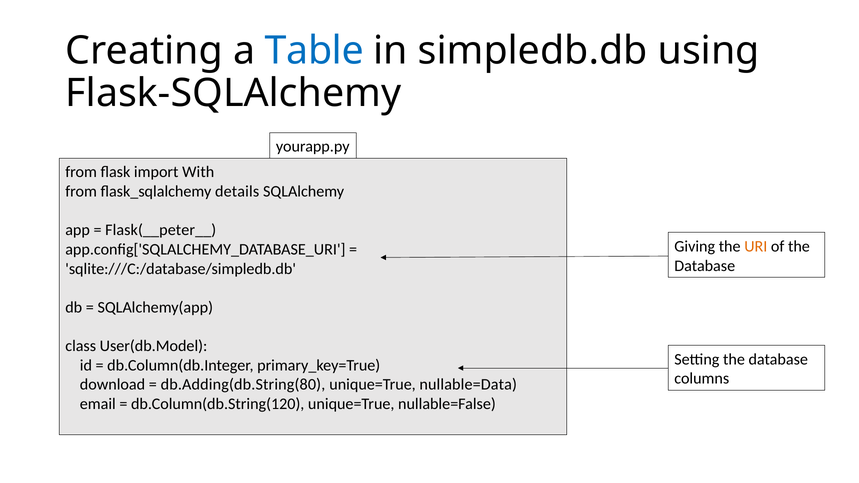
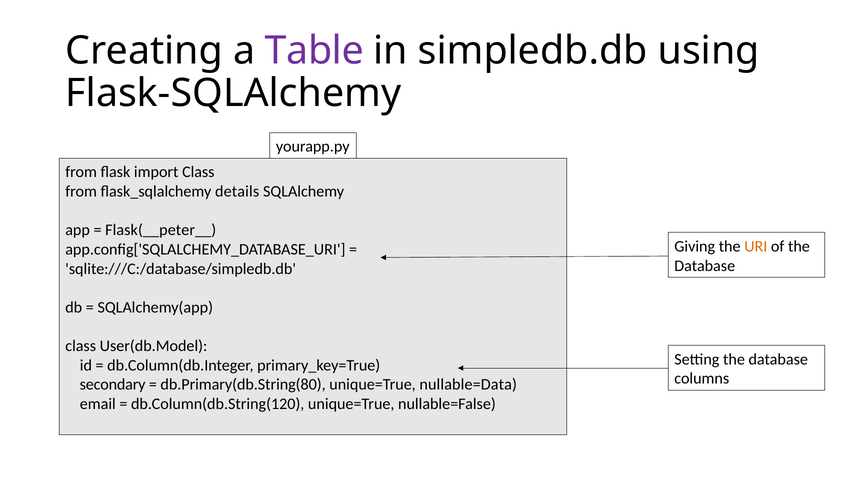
Table colour: blue -> purple
import With: With -> Class
download: download -> secondary
db.Adding(db.String(80: db.Adding(db.String(80 -> db.Primary(db.String(80
